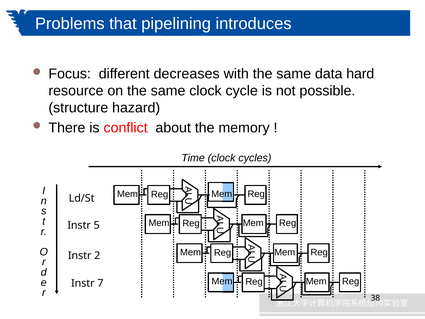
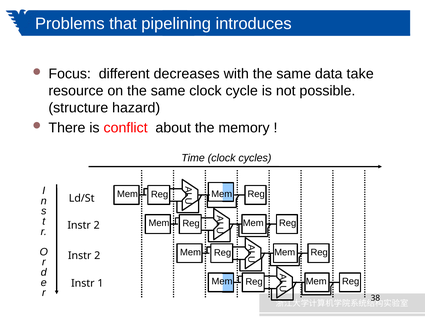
hard: hard -> take
5 at (97, 225): 5 -> 2
7: 7 -> 1
